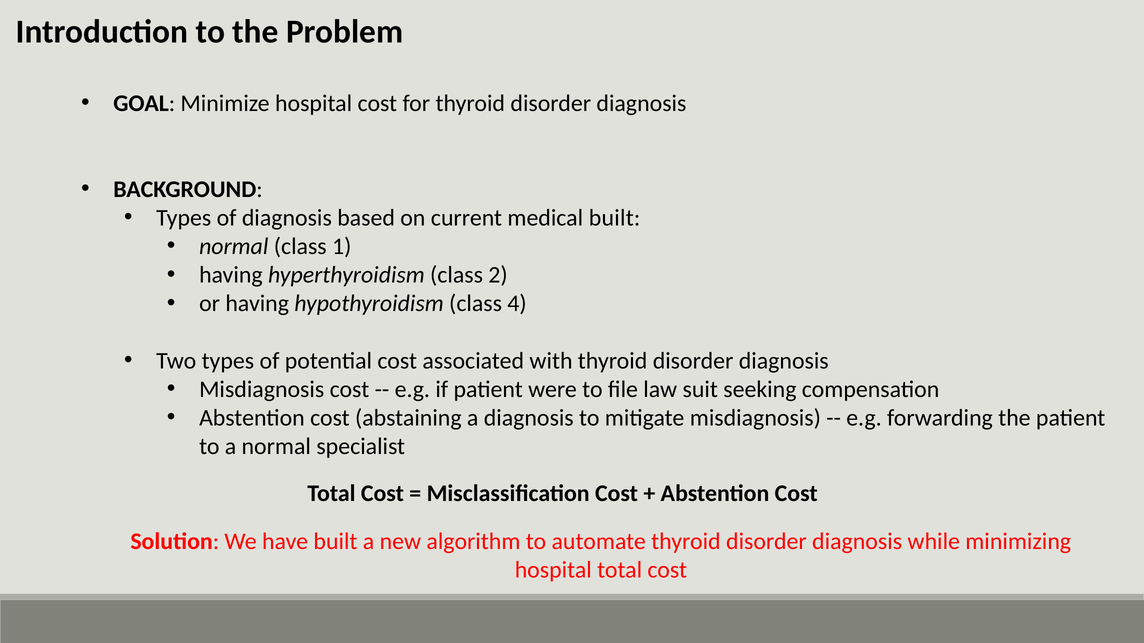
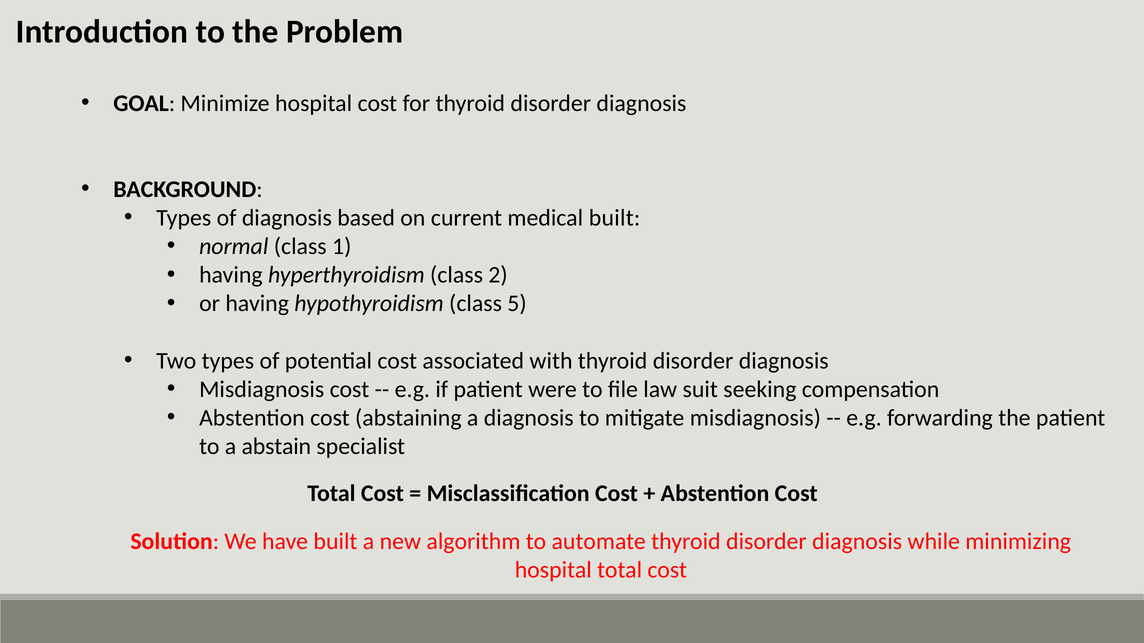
4: 4 -> 5
a normal: normal -> abstain
